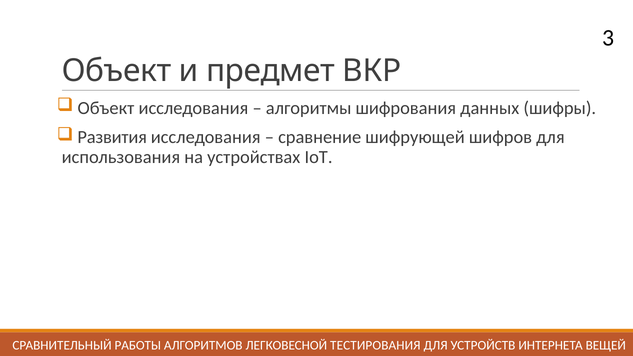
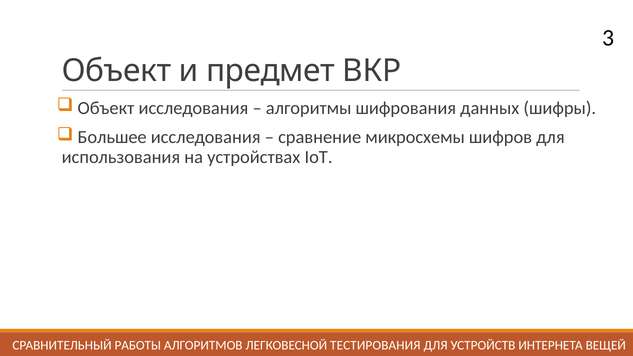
Развития: Развития -> Большее
шифрующей: шифрующей -> микросхемы
